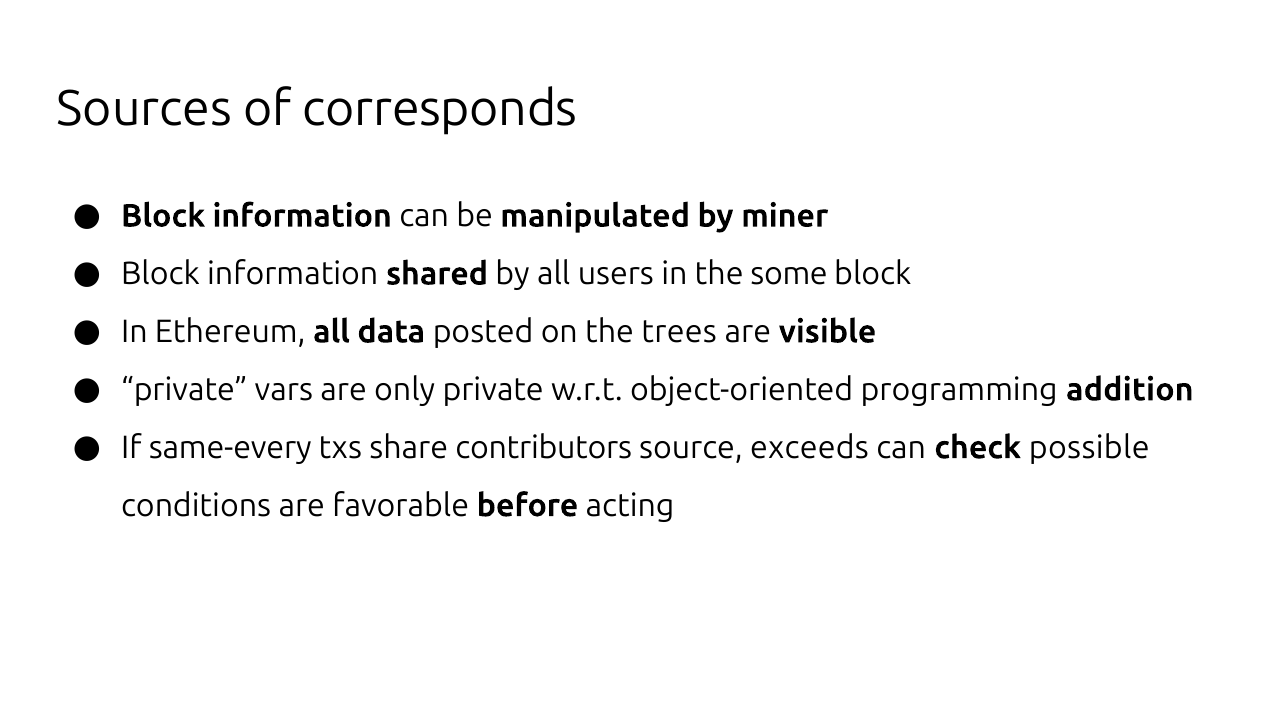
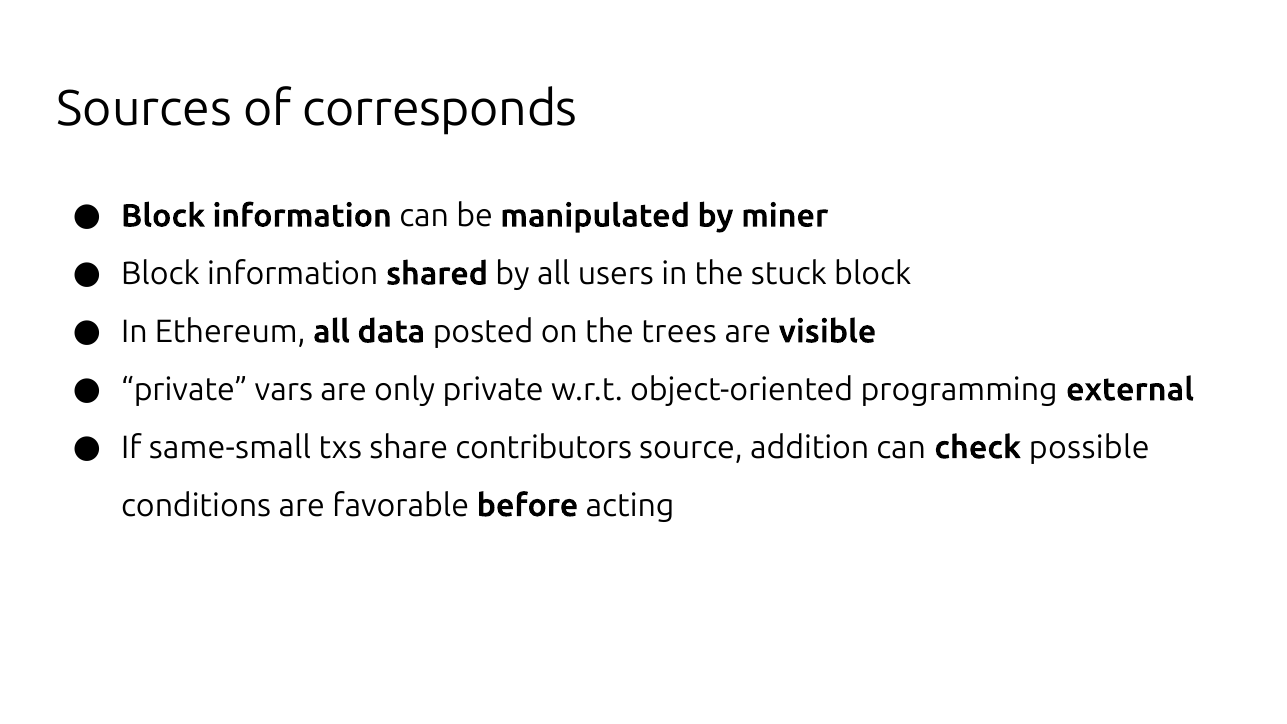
some: some -> stuck
addition: addition -> external
same-every: same-every -> same-small
exceeds: exceeds -> addition
